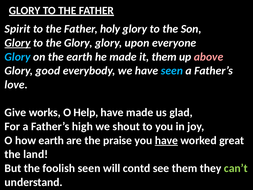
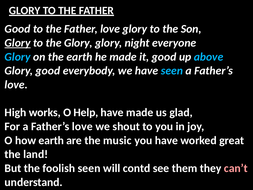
Spirit at (18, 29): Spirit -> Good
Father holy: holy -> love
upon: upon -> night
it them: them -> good
above colour: pink -> light blue
Give: Give -> High
For a Father’s high: high -> love
praise: praise -> music
have at (166, 140) underline: present -> none
can’t colour: light green -> pink
